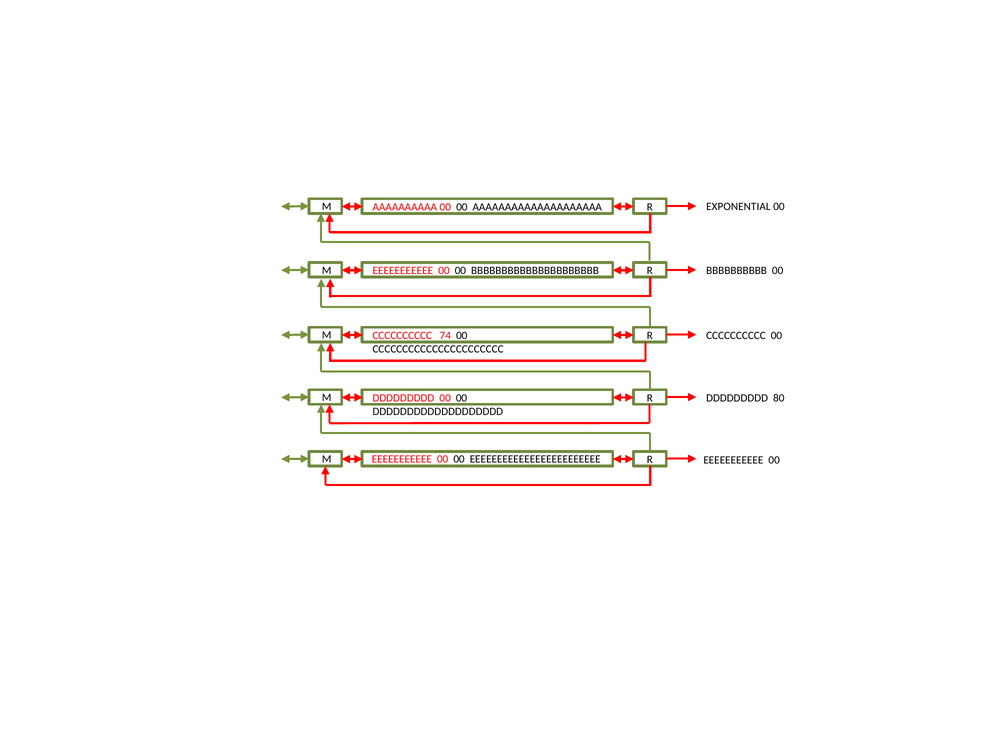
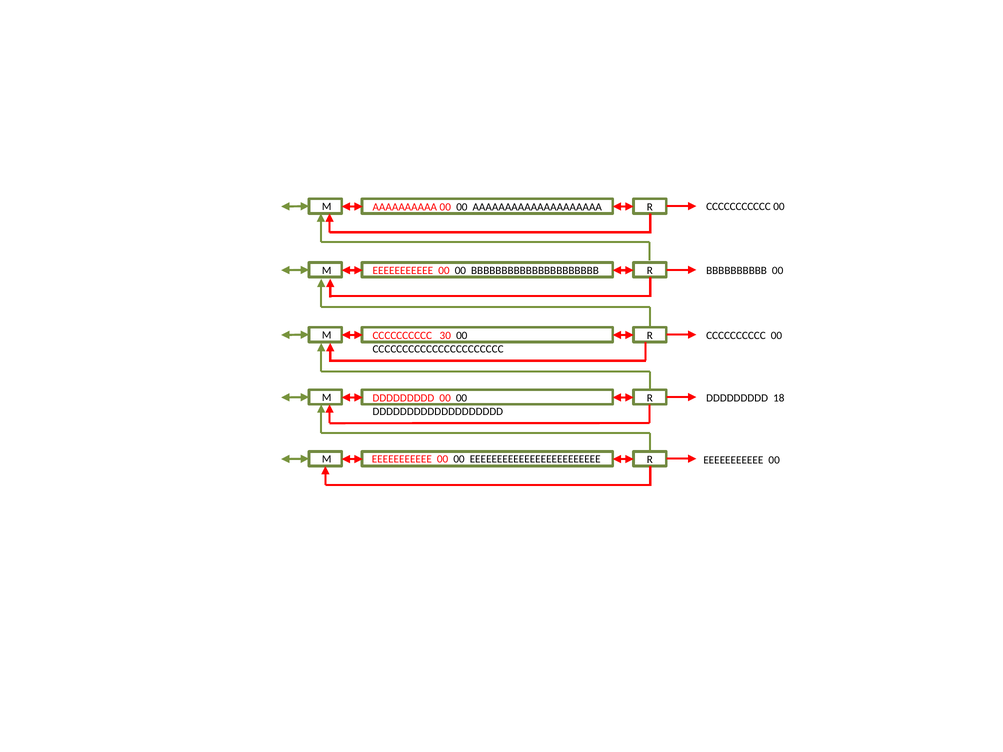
EXPONENTIAL: EXPONENTIAL -> CCCCCCCCCCC
74: 74 -> 30
80: 80 -> 18
